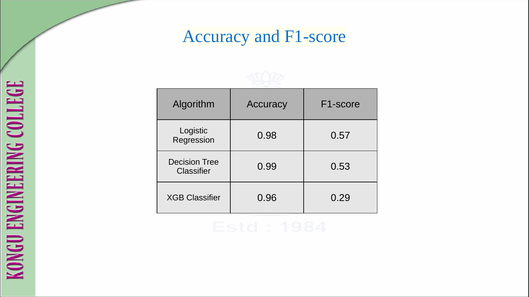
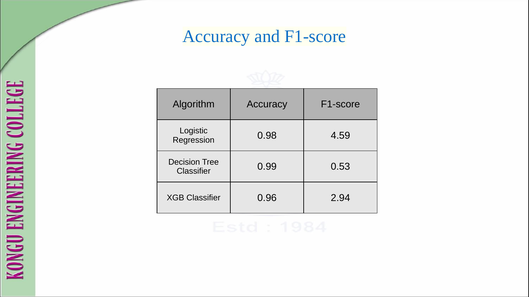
0.57: 0.57 -> 4.59
0.29: 0.29 -> 2.94
